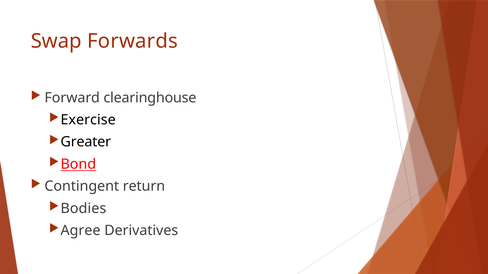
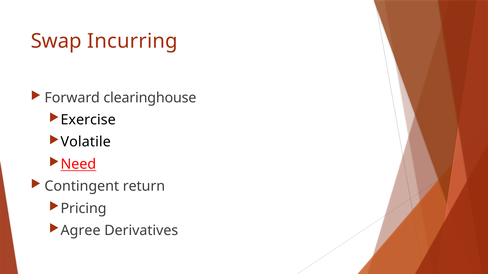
Forwards: Forwards -> Incurring
Greater: Greater -> Volatile
Bond: Bond -> Need
Bodies: Bodies -> Pricing
